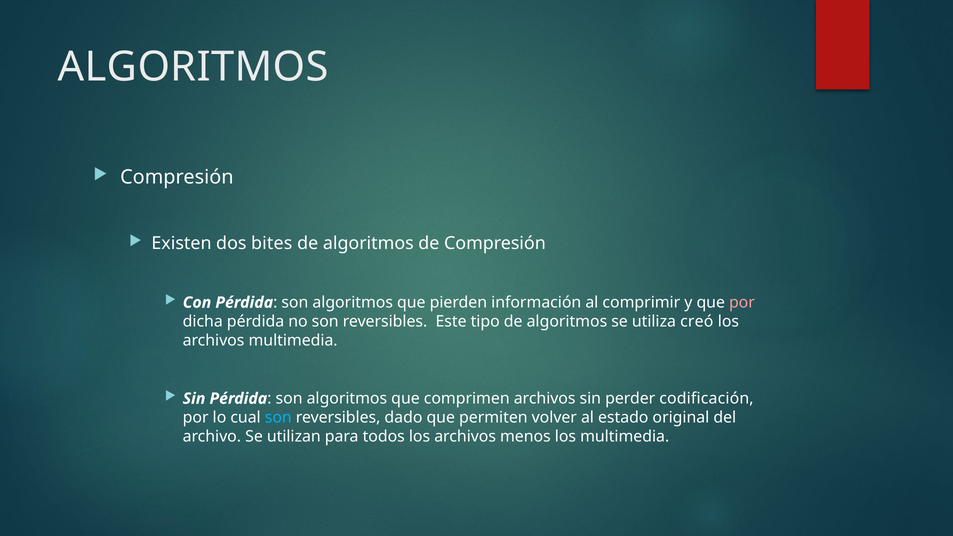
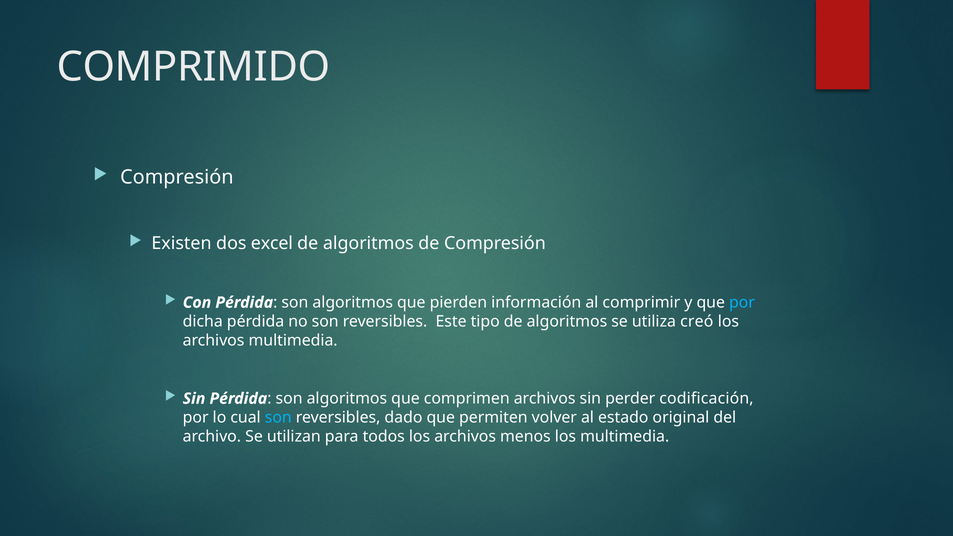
ALGORITMOS at (193, 67): ALGORITMOS -> COMPRIMIDO
bites: bites -> excel
por at (742, 303) colour: pink -> light blue
